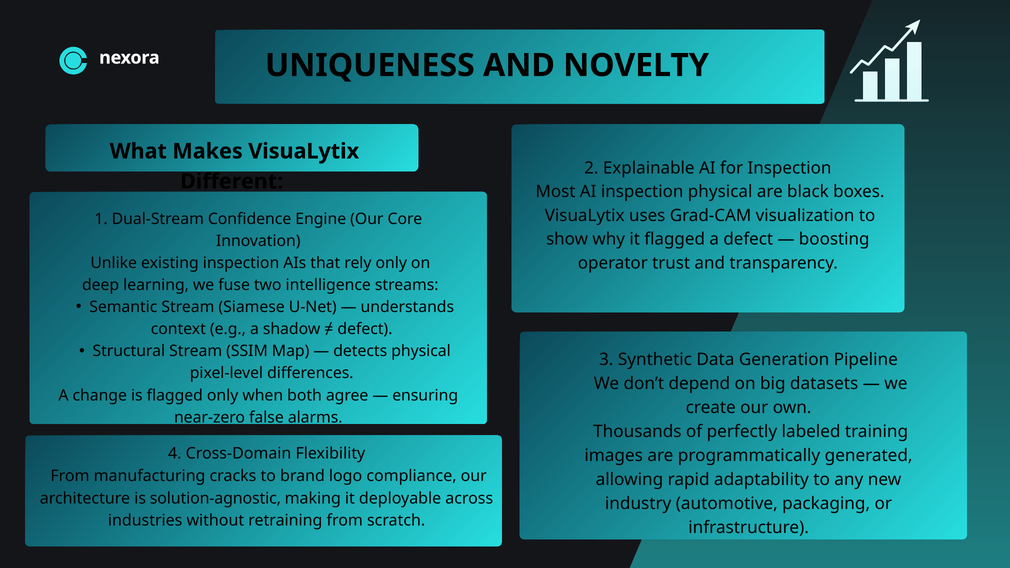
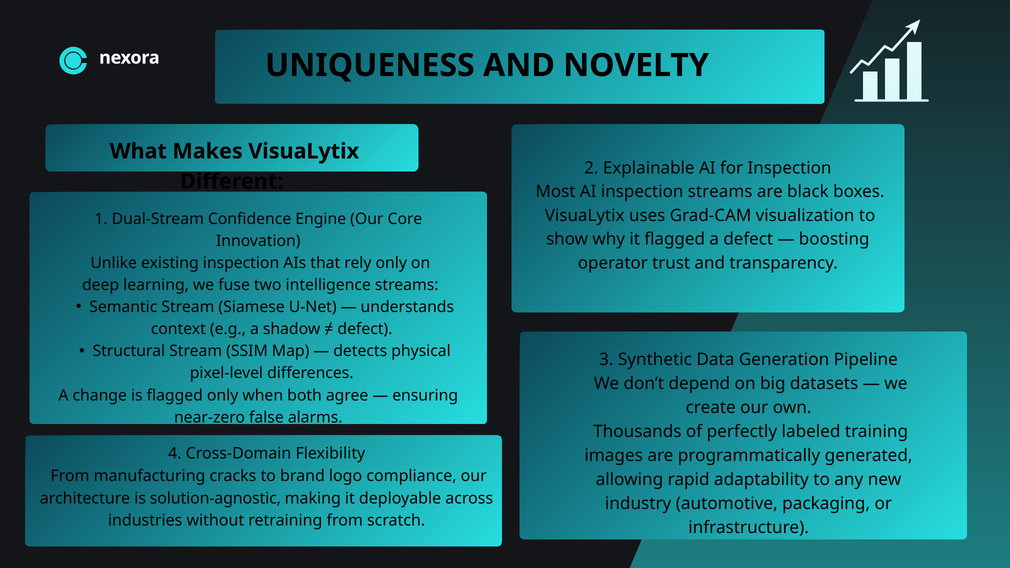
inspection physical: physical -> streams
